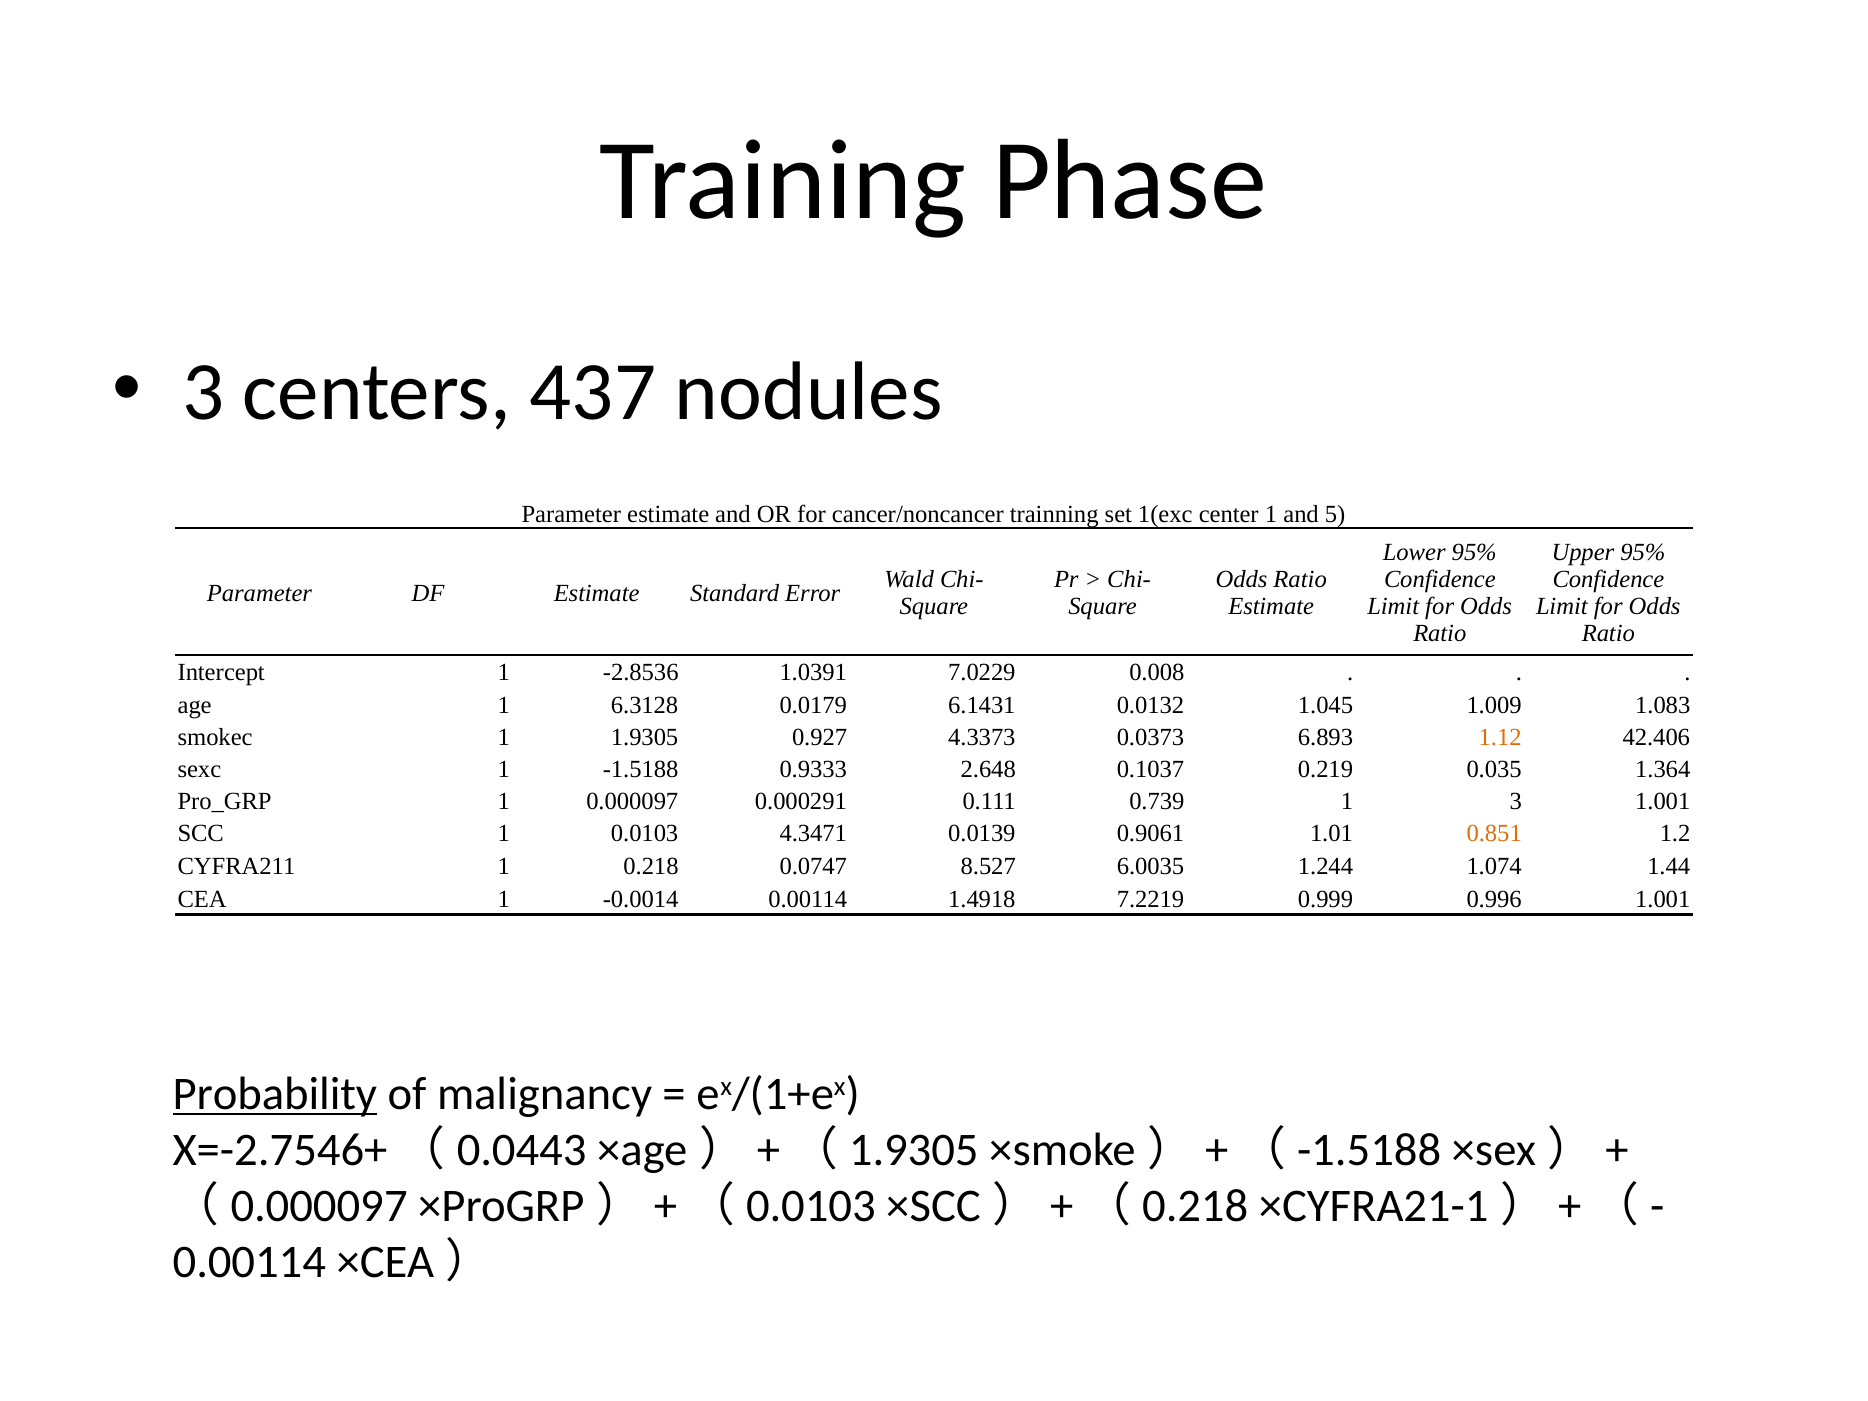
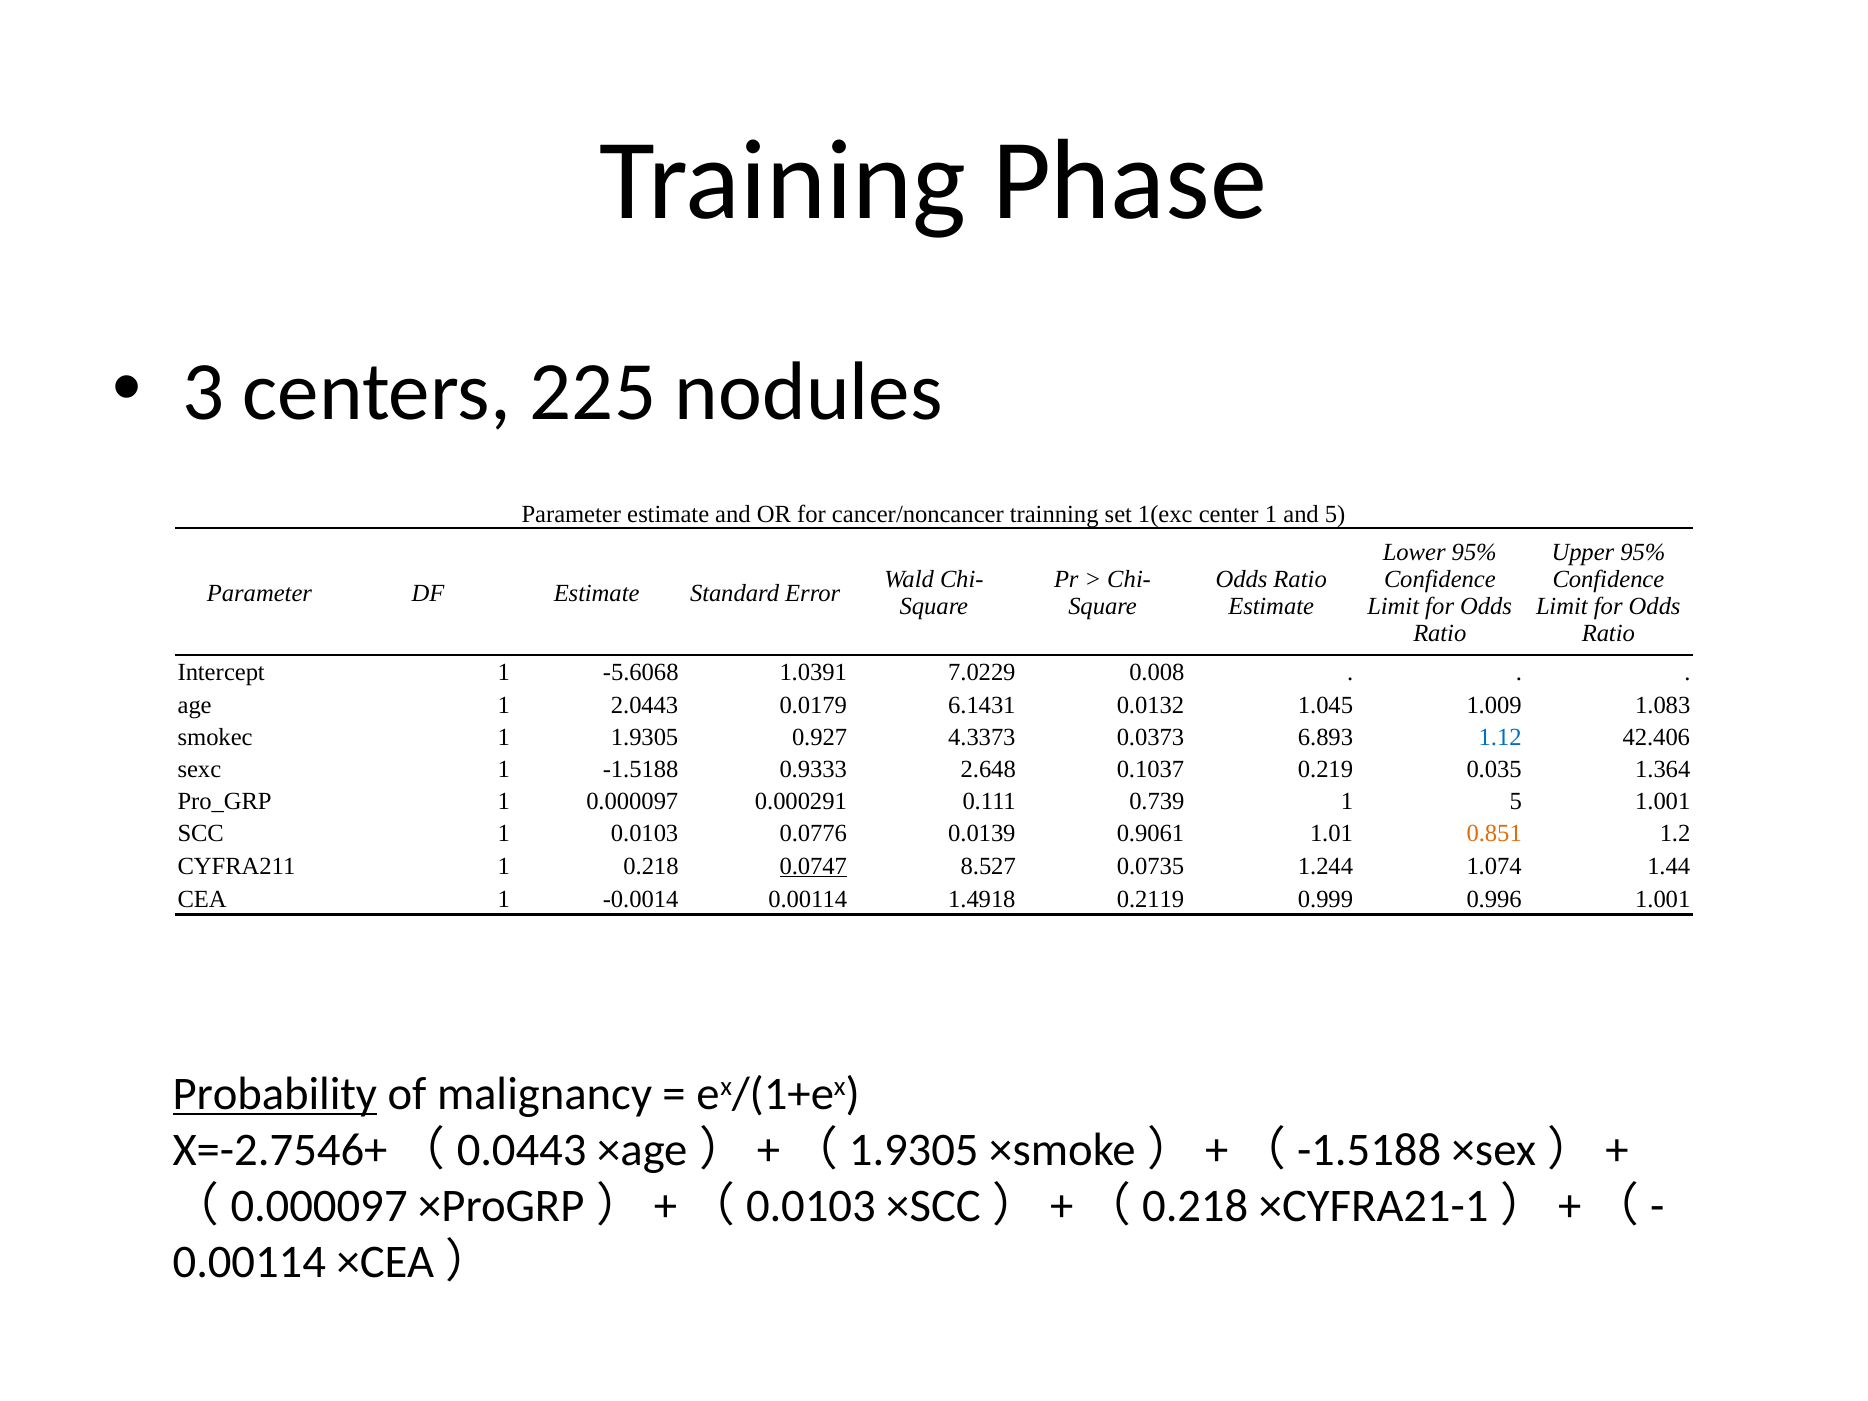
437: 437 -> 225
-2.8536: -2.8536 -> -5.6068
6.3128: 6.3128 -> 2.0443
1.12 colour: orange -> blue
1 3: 3 -> 5
4.3471: 4.3471 -> 0.0776
0.0747 underline: none -> present
6.0035: 6.0035 -> 0.0735
7.2219: 7.2219 -> 0.2119
